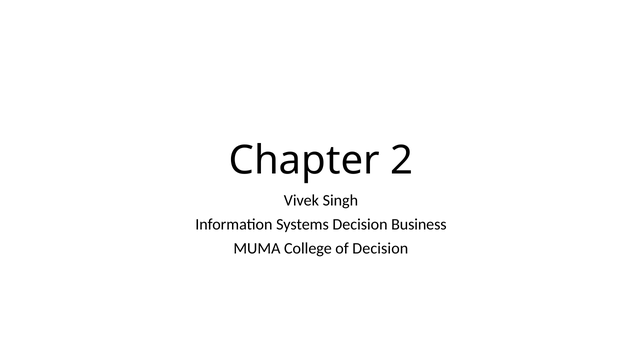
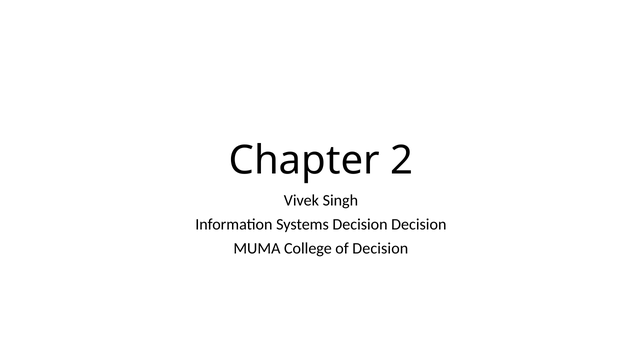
Decision Business: Business -> Decision
